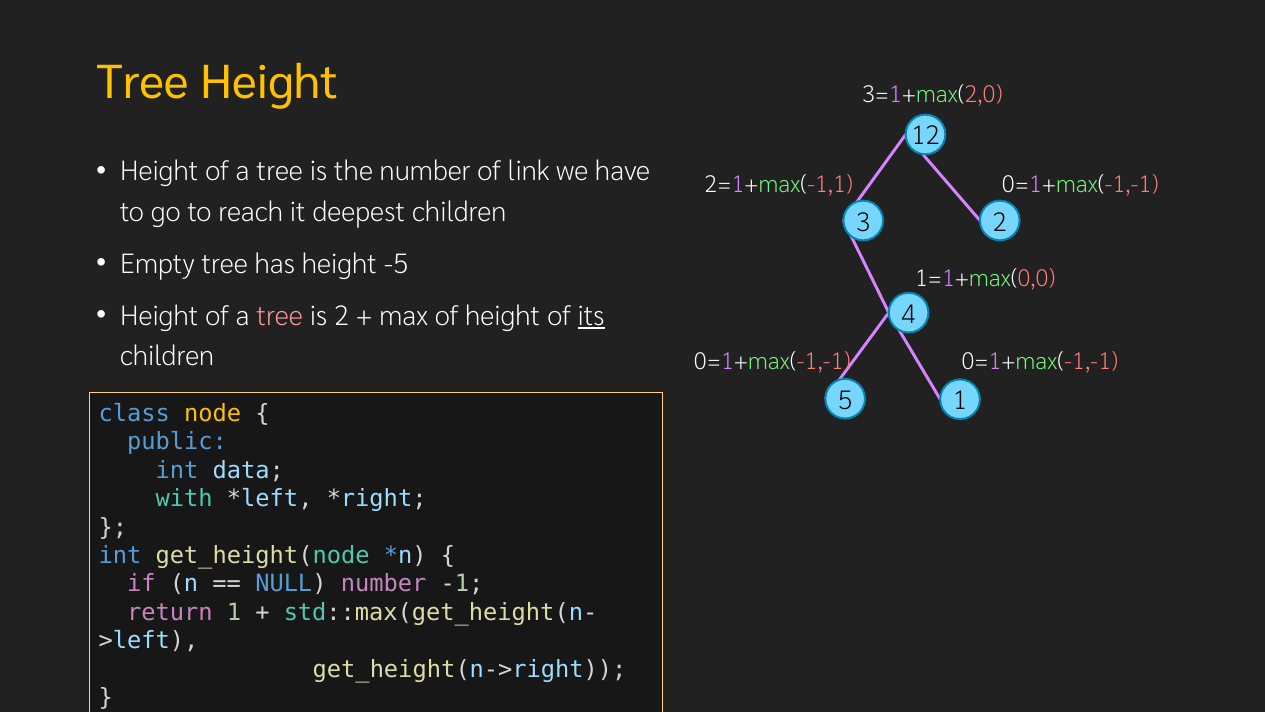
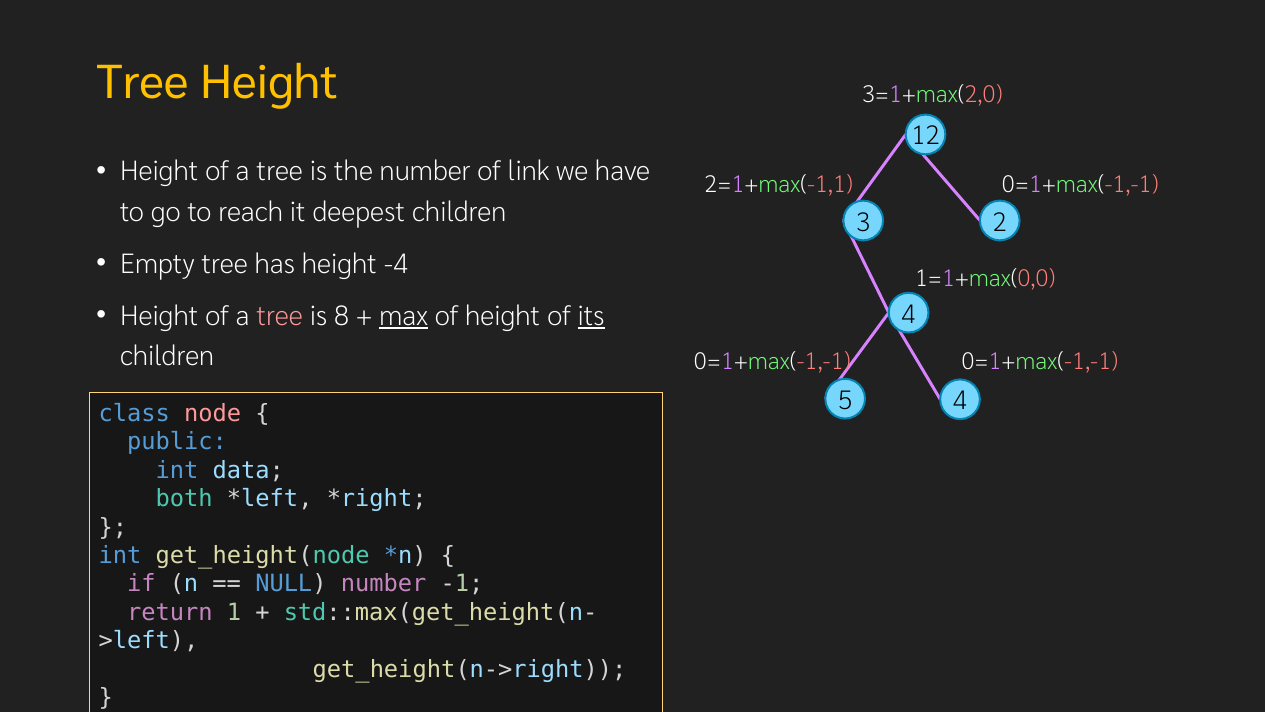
-5: -5 -> -4
is 2: 2 -> 8
max underline: none -> present
5 1: 1 -> 4
node colour: yellow -> pink
with: with -> both
